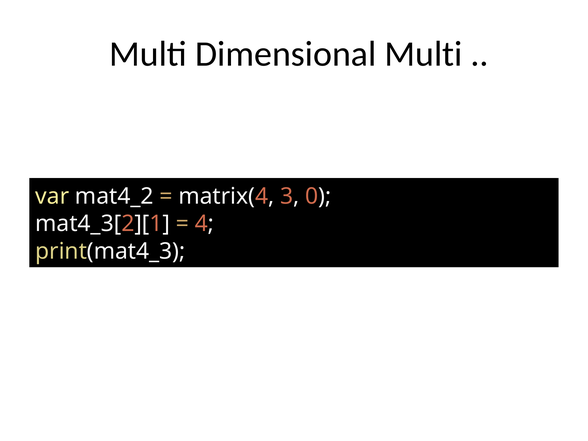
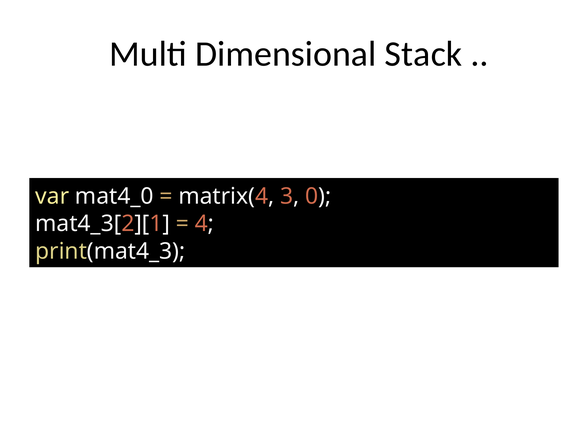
Dimensional Multi: Multi -> Stack
mat4_2: mat4_2 -> mat4_0
